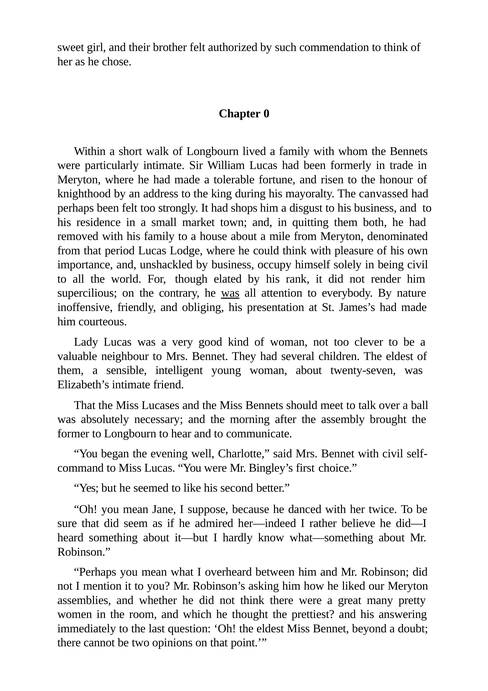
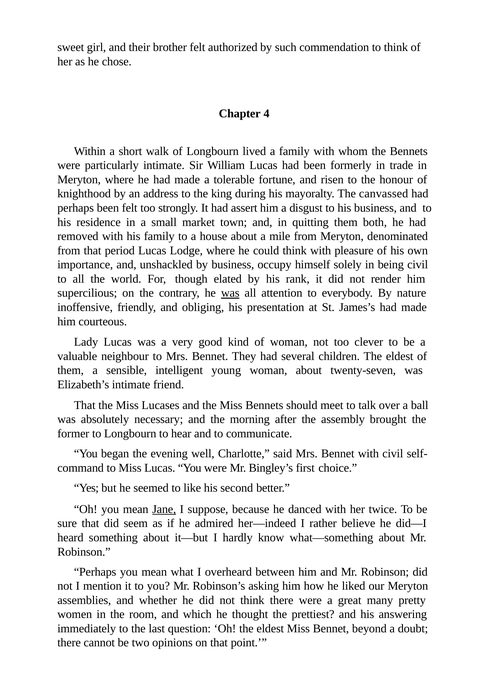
0: 0 -> 4
shops: shops -> assert
Jane underline: none -> present
